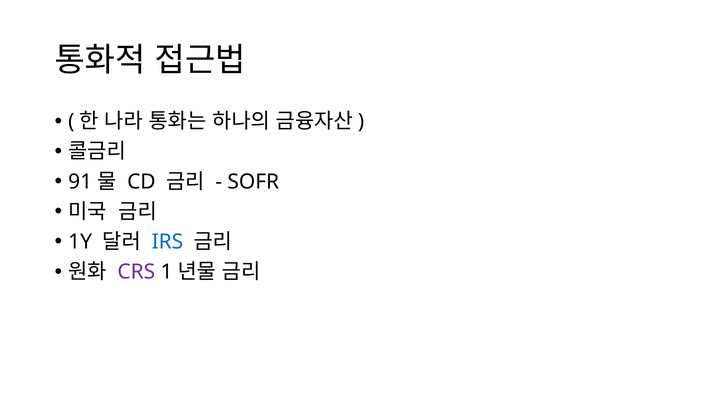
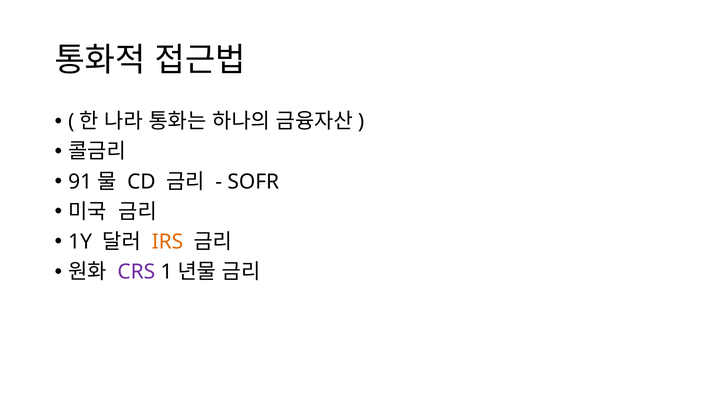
IRS colour: blue -> orange
